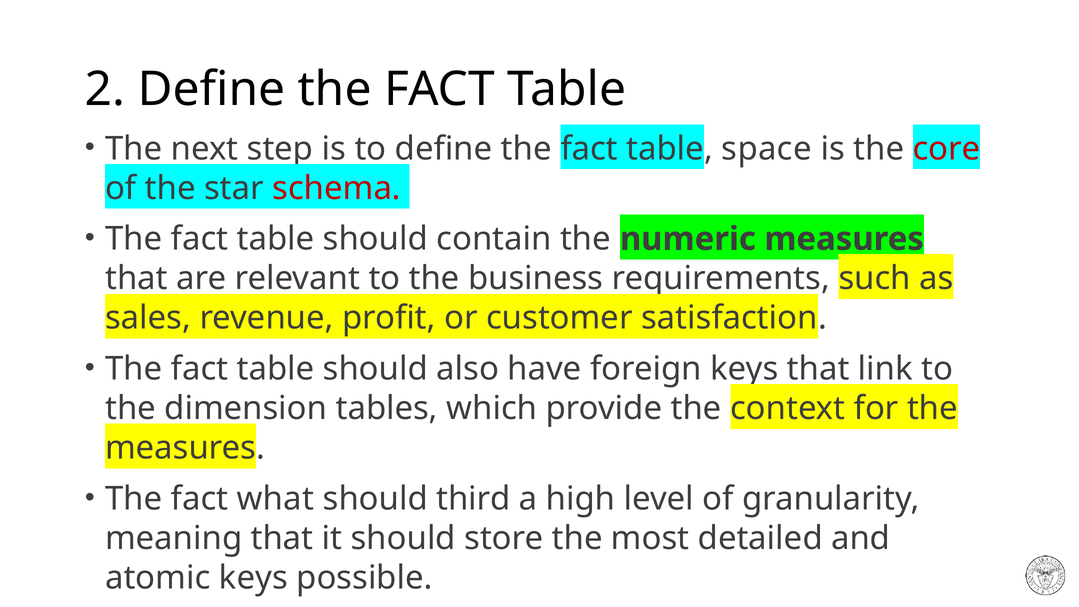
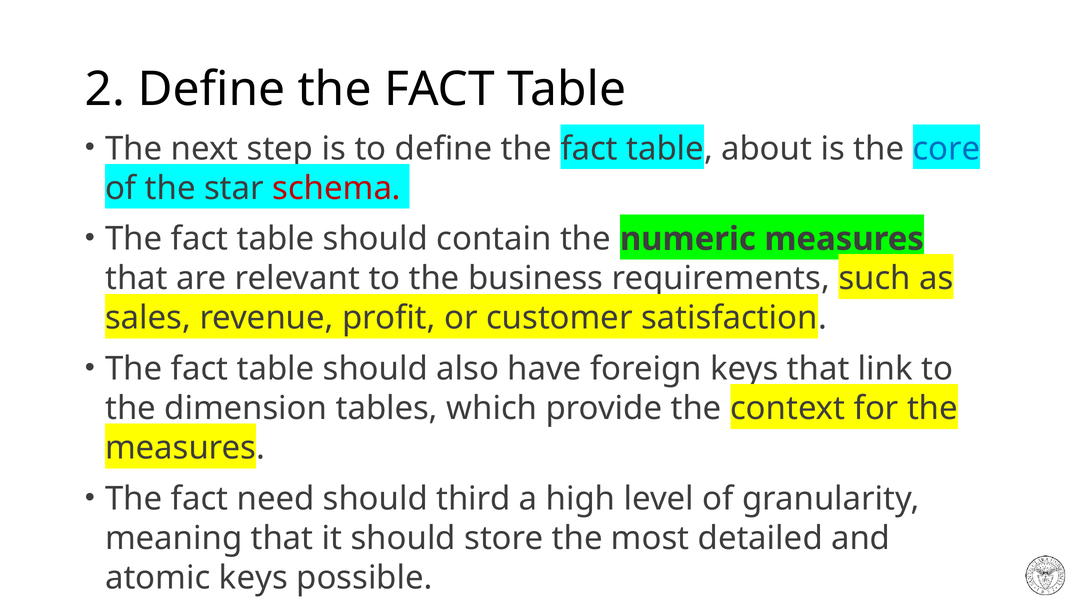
space: space -> about
core colour: red -> blue
what: what -> need
